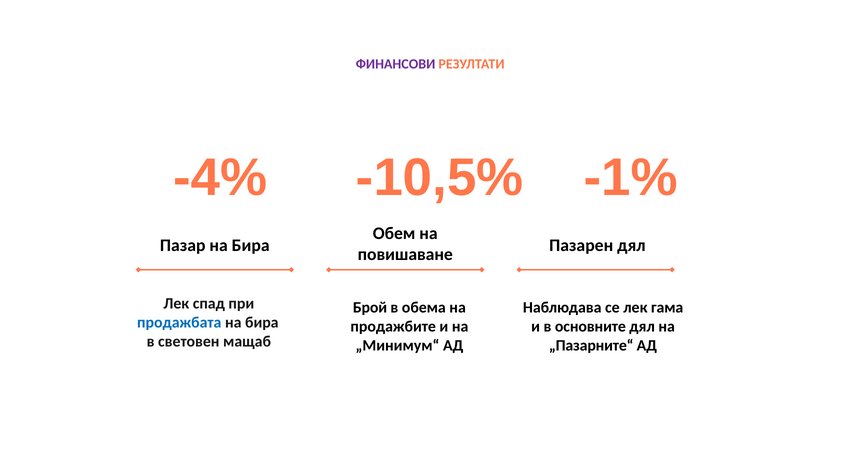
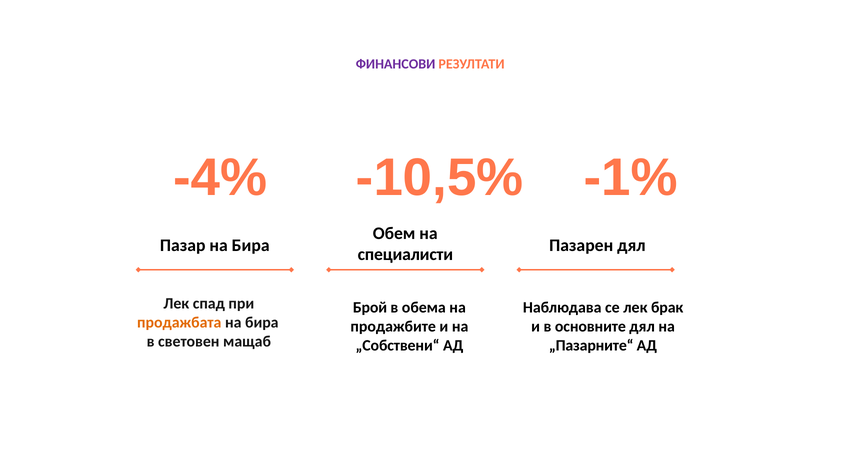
повишаване: повишаване -> специалисти
гама: гама -> брак
продажбата colour: blue -> orange
„Минимум“: „Минимум“ -> „Собствени“
